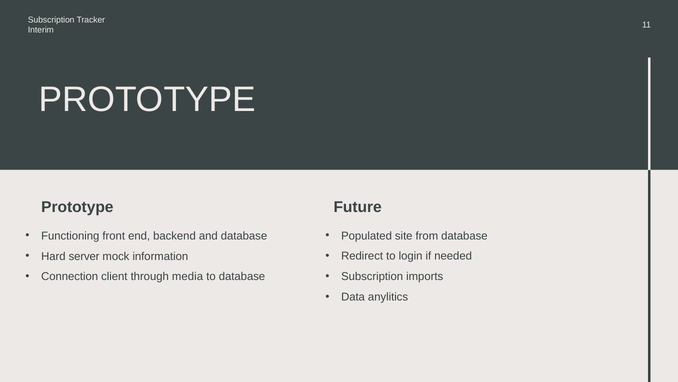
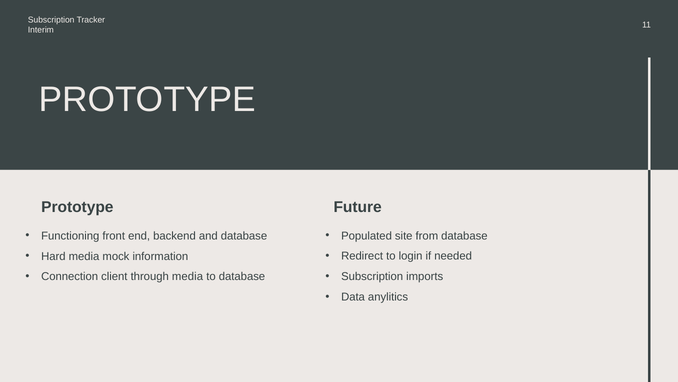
Hard server: server -> media
